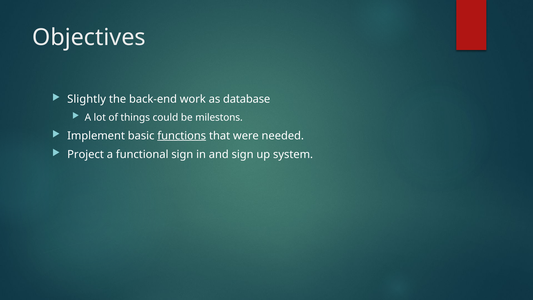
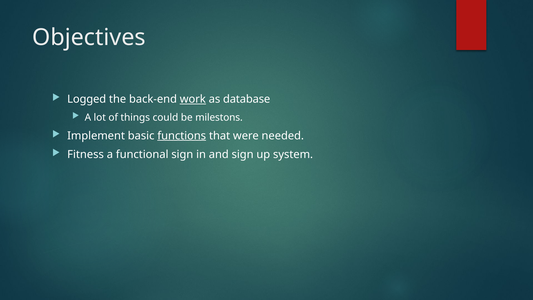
Slightly: Slightly -> Logged
work underline: none -> present
Project: Project -> Fitness
